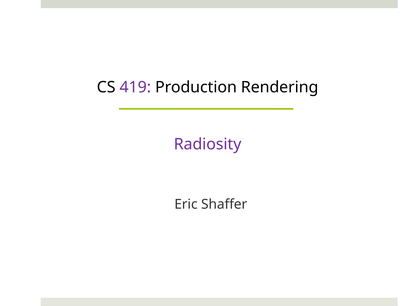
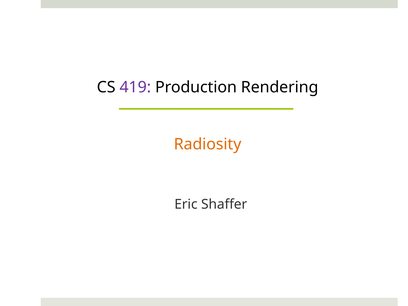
Radiosity colour: purple -> orange
